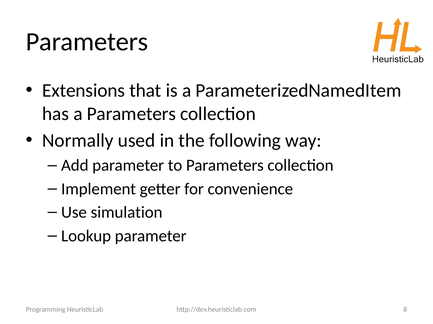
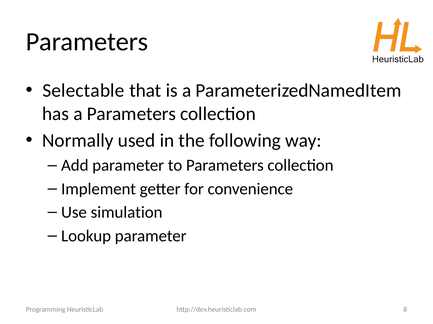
Extensions: Extensions -> Selectable
